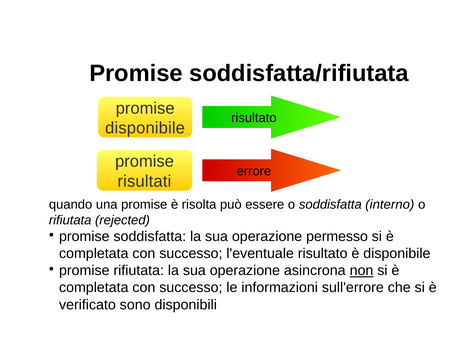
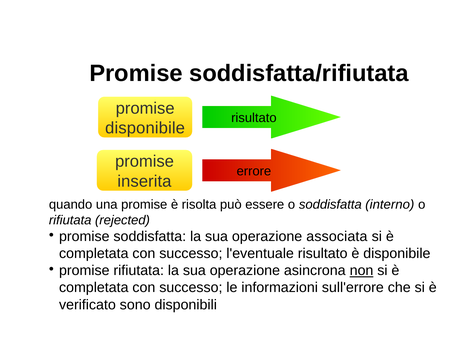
risultati: risultati -> inserita
permesso: permesso -> associata
